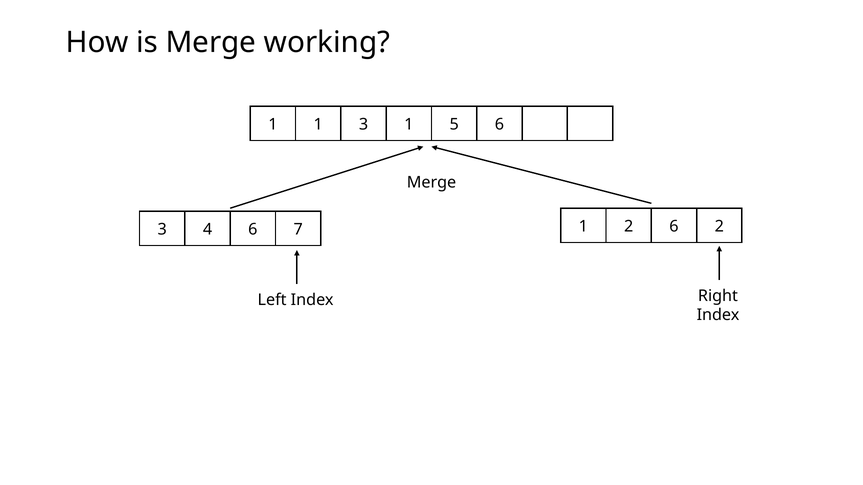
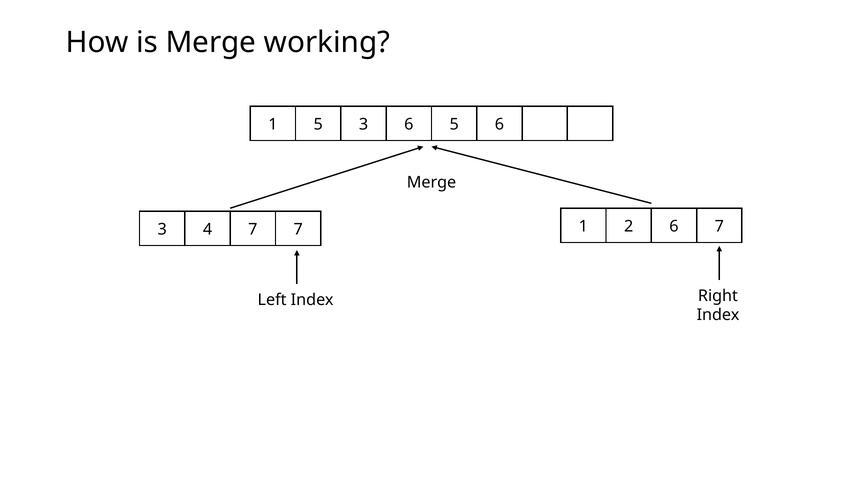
1 1: 1 -> 5
3 1: 1 -> 6
6 2: 2 -> 7
4 6: 6 -> 7
